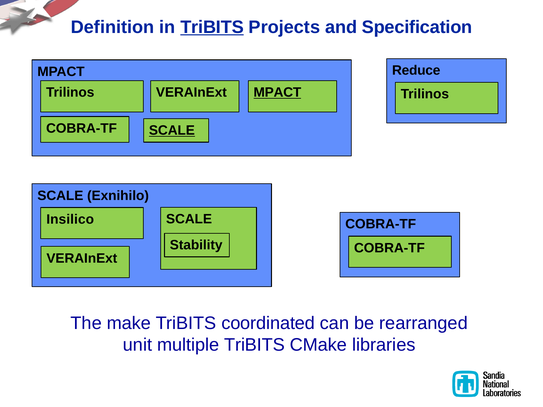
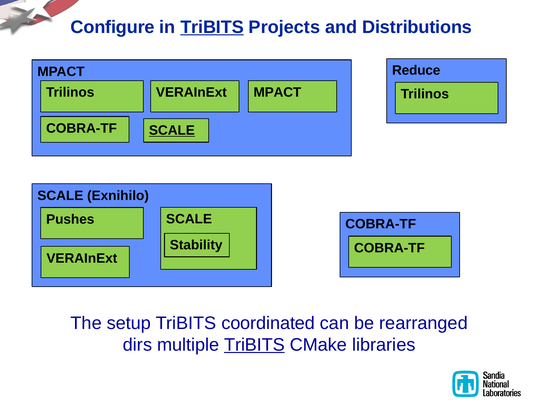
Definition: Definition -> Configure
Specification: Specification -> Distributions
MPACT at (277, 93) underline: present -> none
Insilico: Insilico -> Pushes
make: make -> setup
unit: unit -> dirs
TriBITS at (254, 345) underline: none -> present
